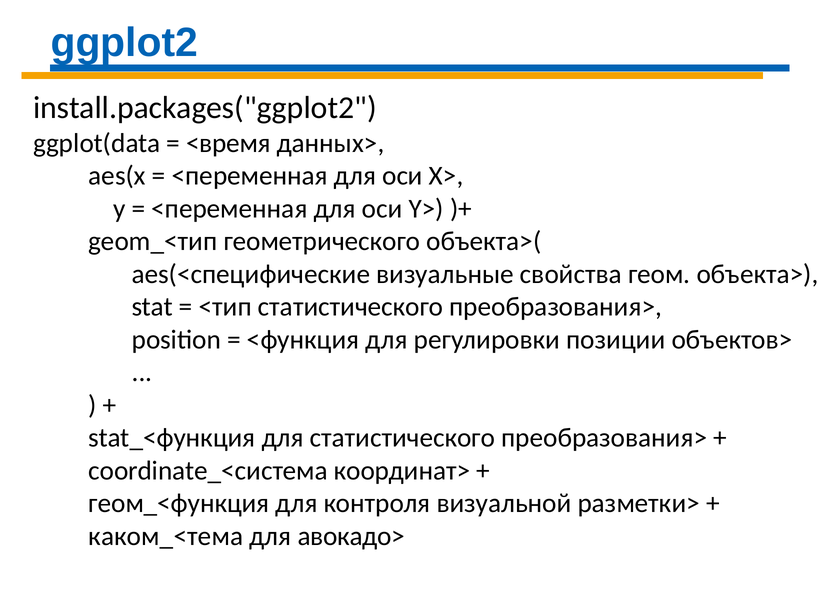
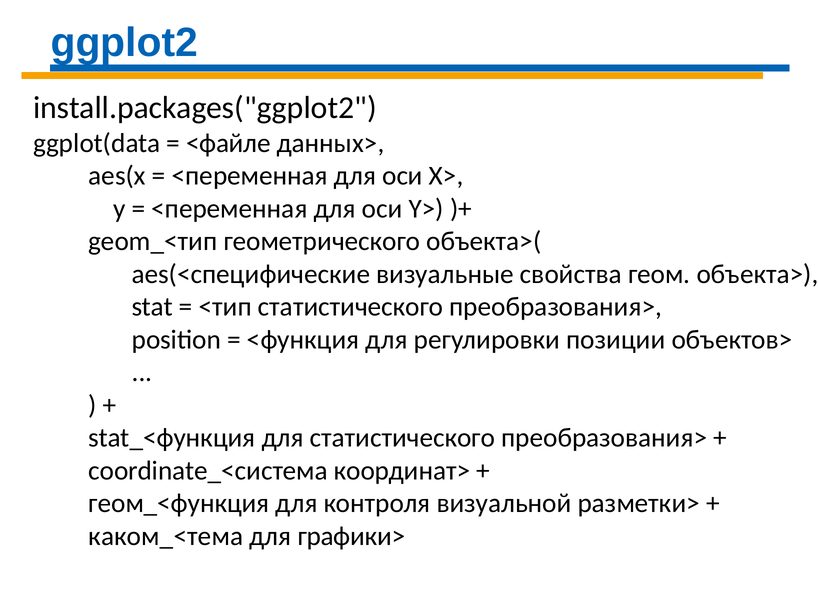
<время: <время -> <файле
авокадо>: авокадо> -> графики>
